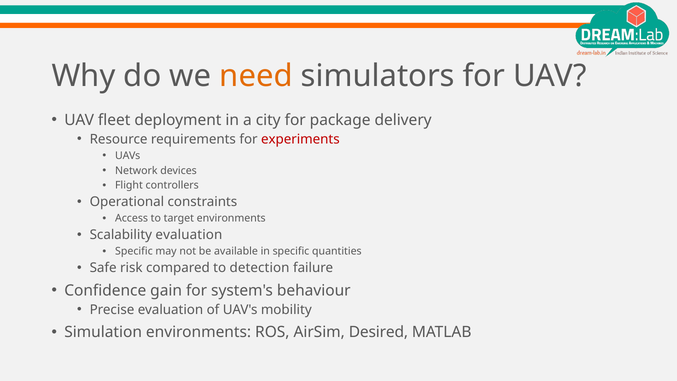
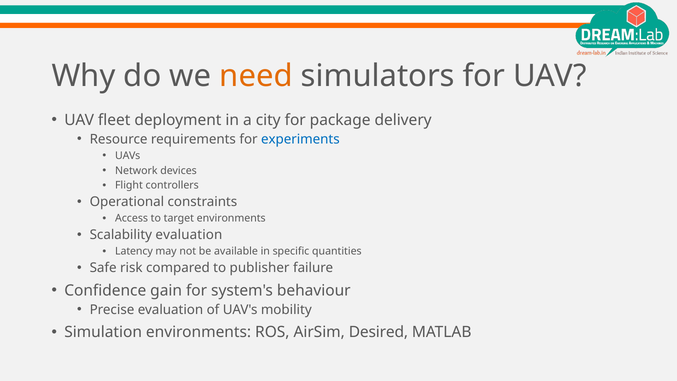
experiments colour: red -> blue
Specific at (134, 251): Specific -> Latency
detection: detection -> publisher
